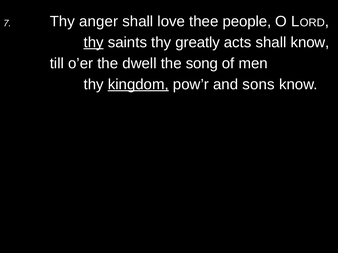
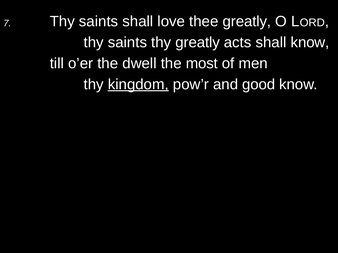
7 Thy anger: anger -> saints
thee people: people -> greatly
thy at (94, 42) underline: present -> none
song: song -> most
sons: sons -> good
